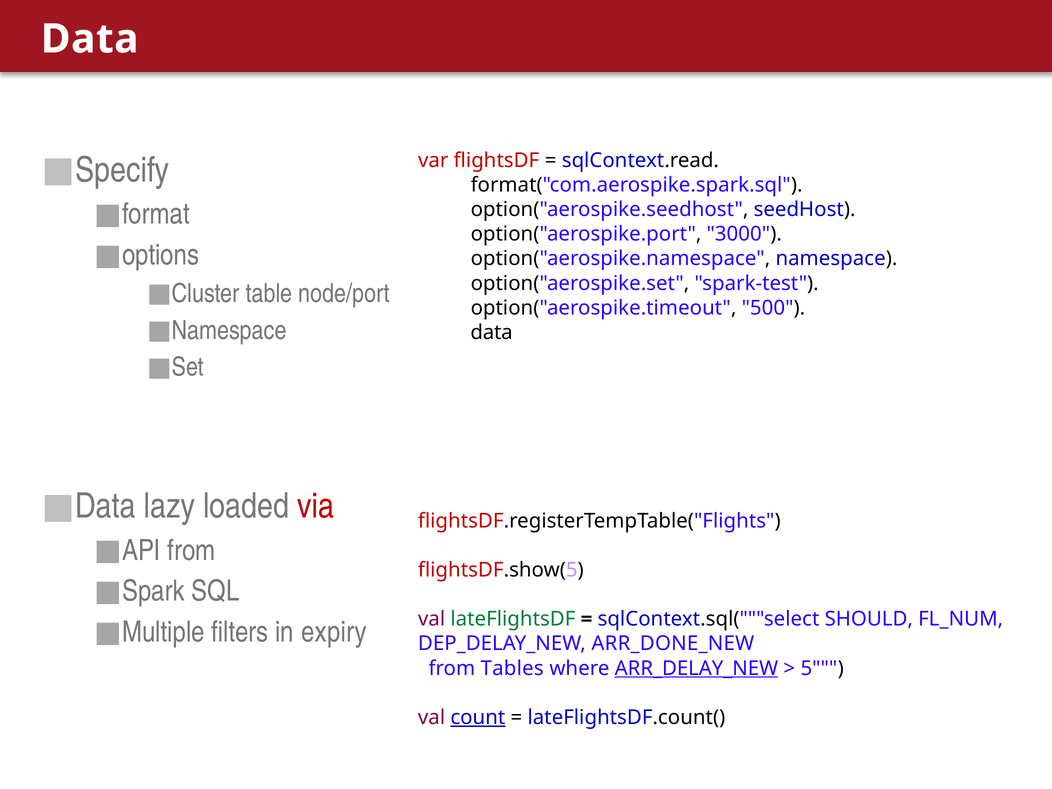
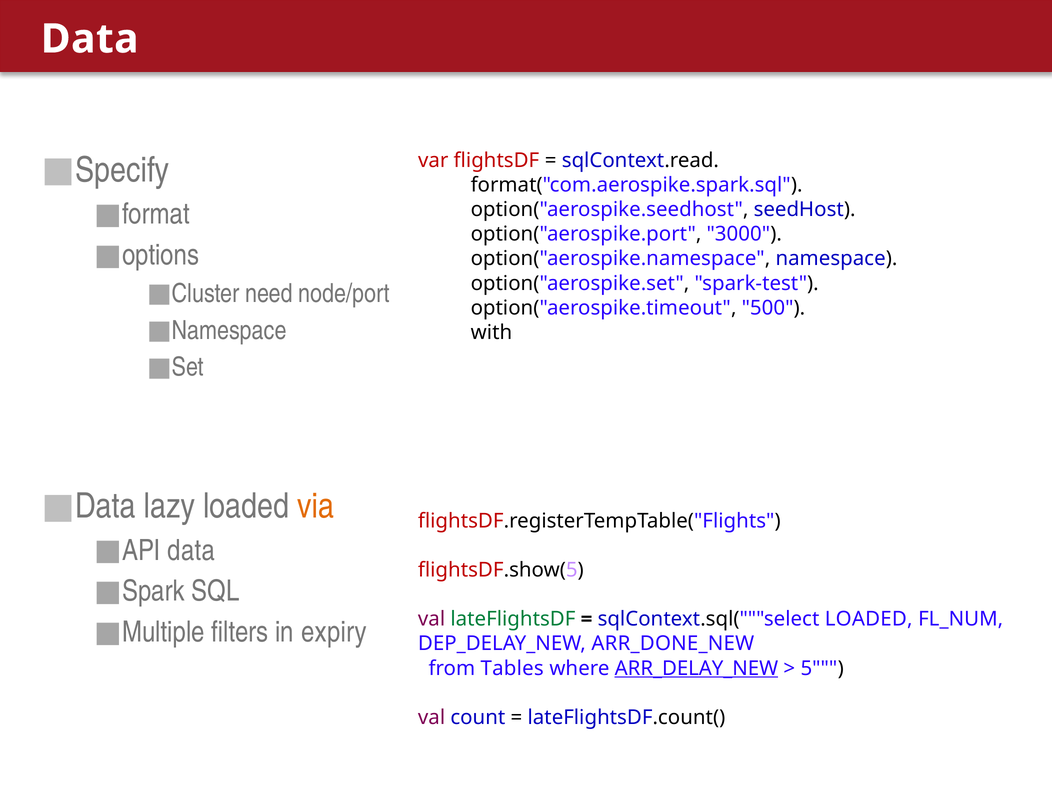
table: table -> need
data at (492, 332): data -> with
via colour: red -> orange
from at (191, 550): from -> data
sqlContext.sql("""select SHOULD: SHOULD -> LOADED
count underline: present -> none
